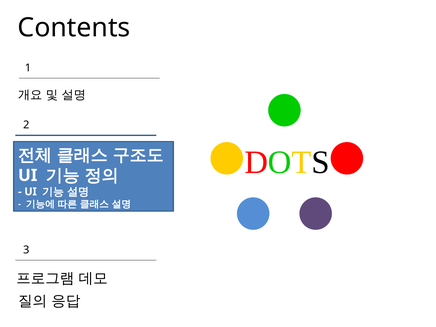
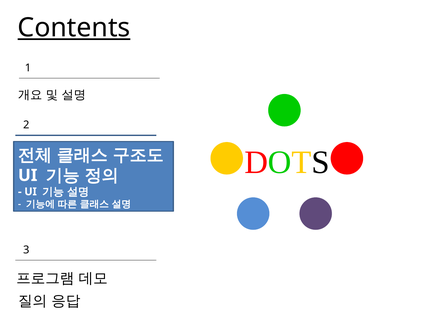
Contents underline: none -> present
